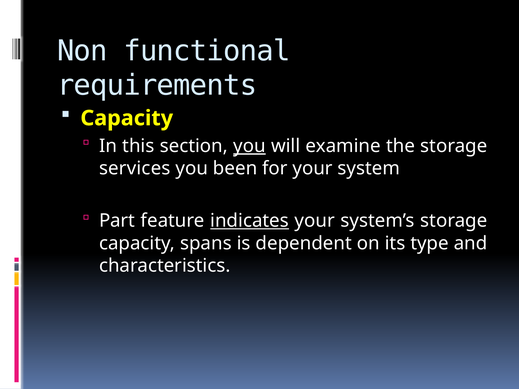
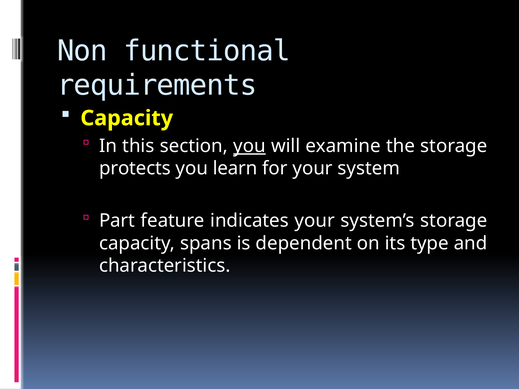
services: services -> protects
been: been -> learn
indicates underline: present -> none
